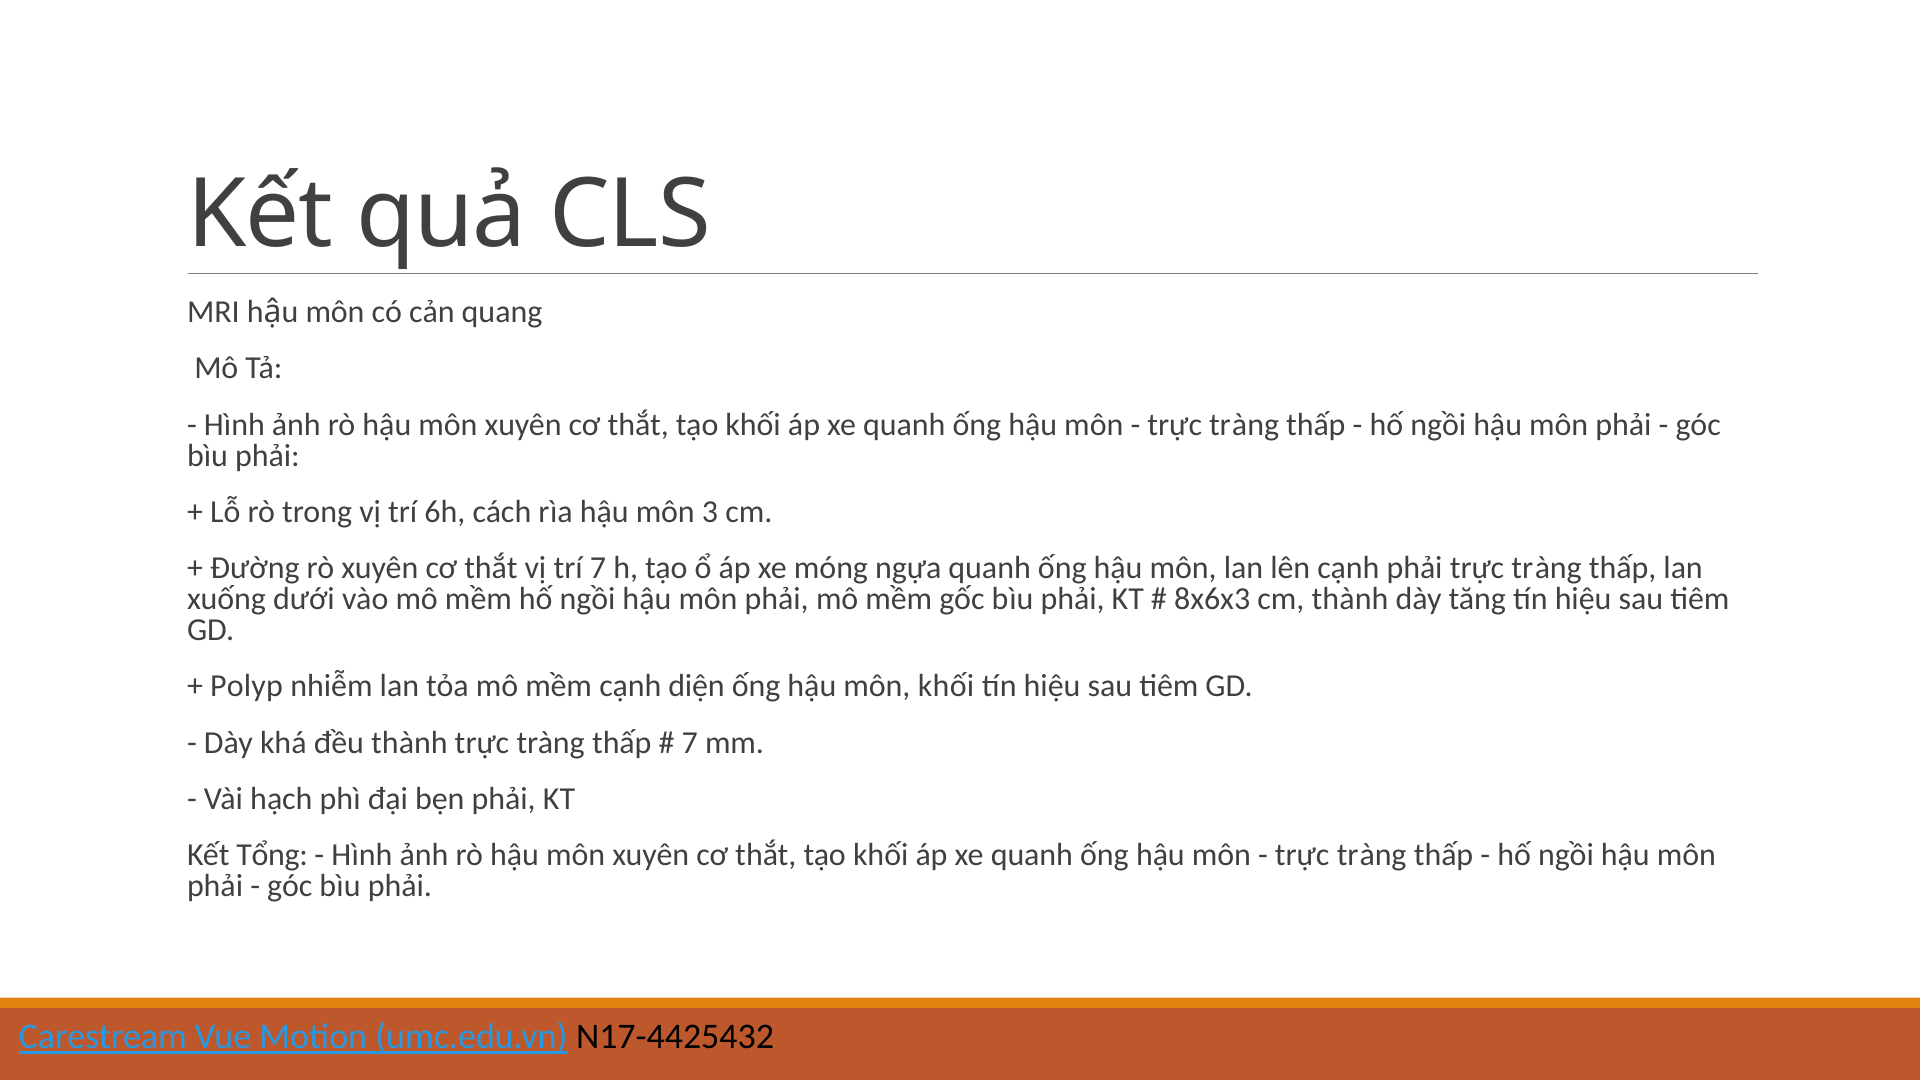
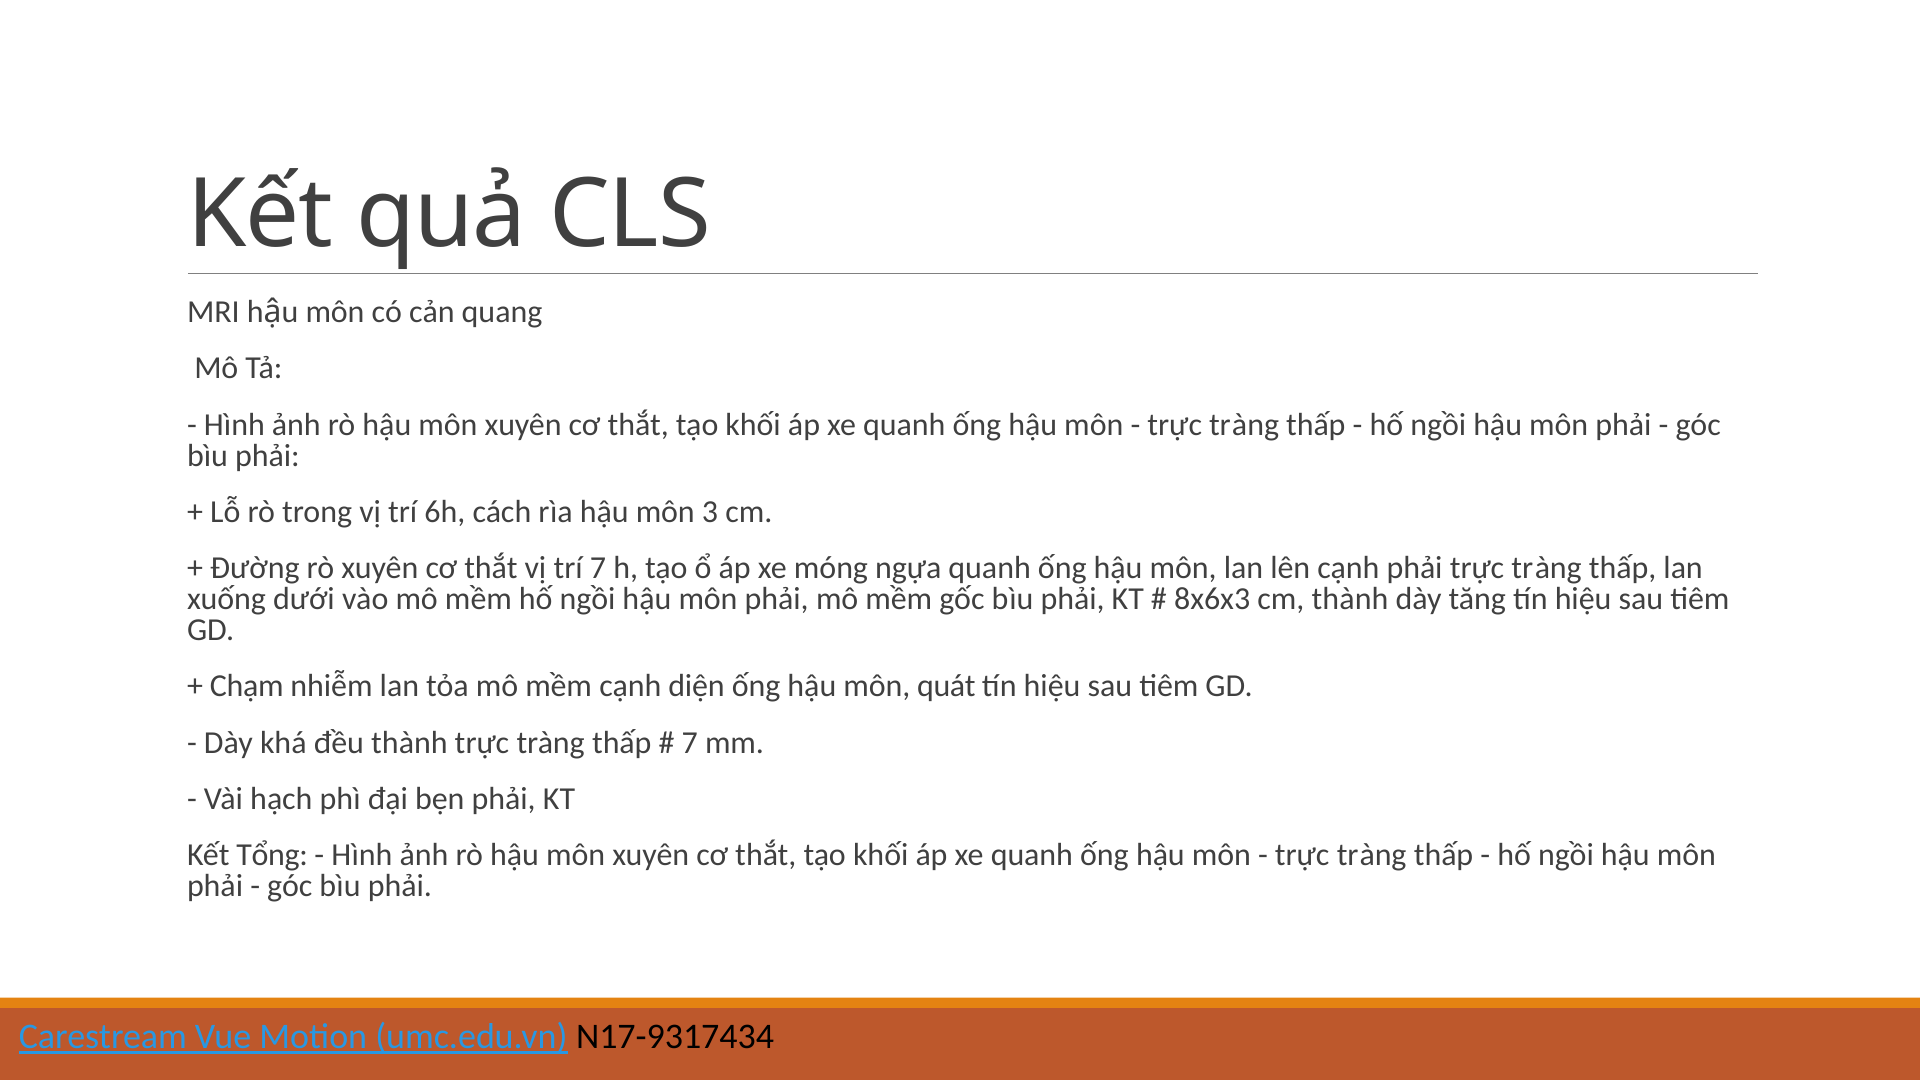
Polyp: Polyp -> Chạm
môn khối: khối -> quát
N17-4425432: N17-4425432 -> N17-9317434
